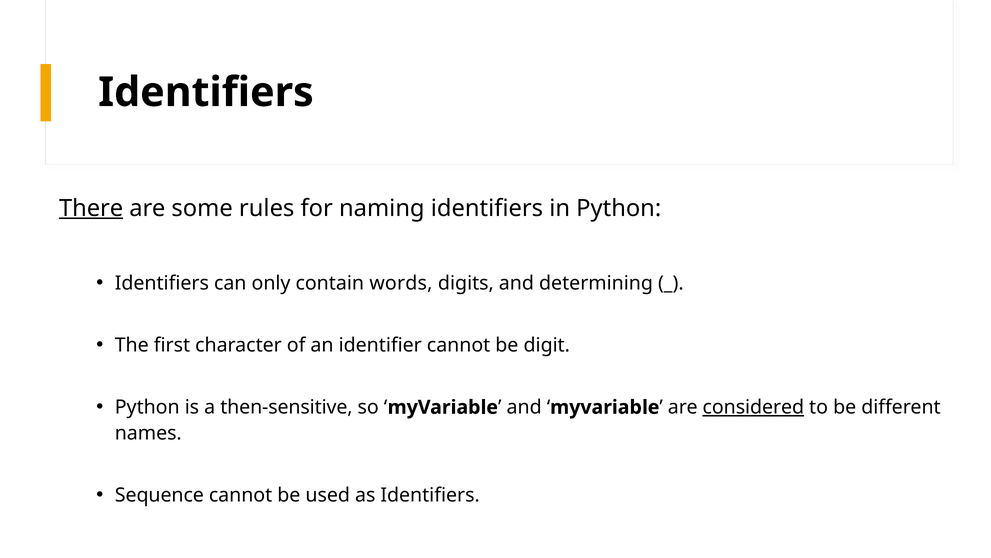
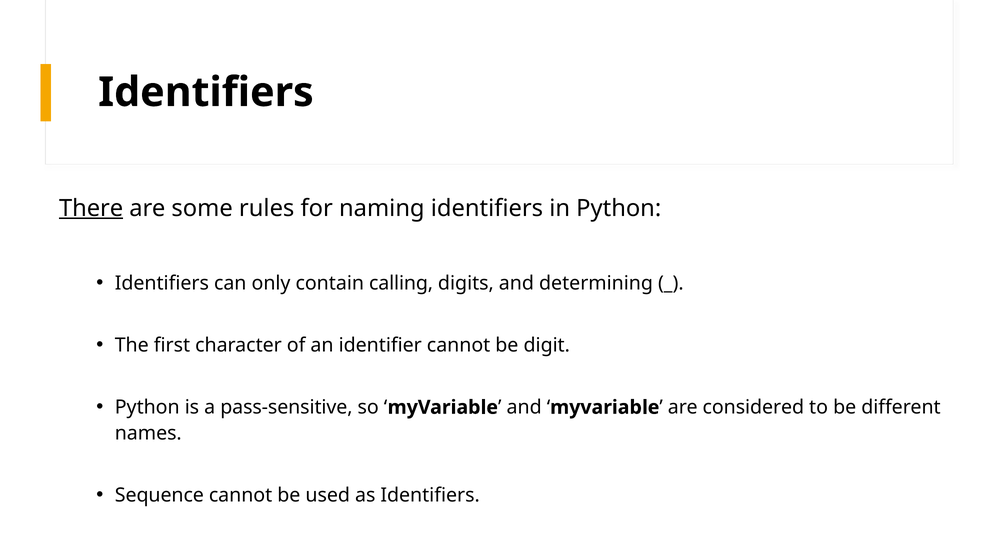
words: words -> calling
then-sensitive: then-sensitive -> pass-sensitive
considered underline: present -> none
